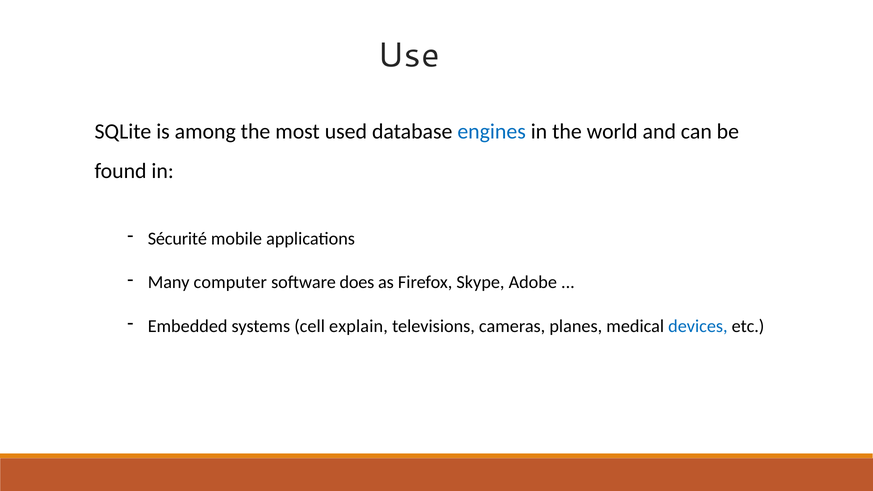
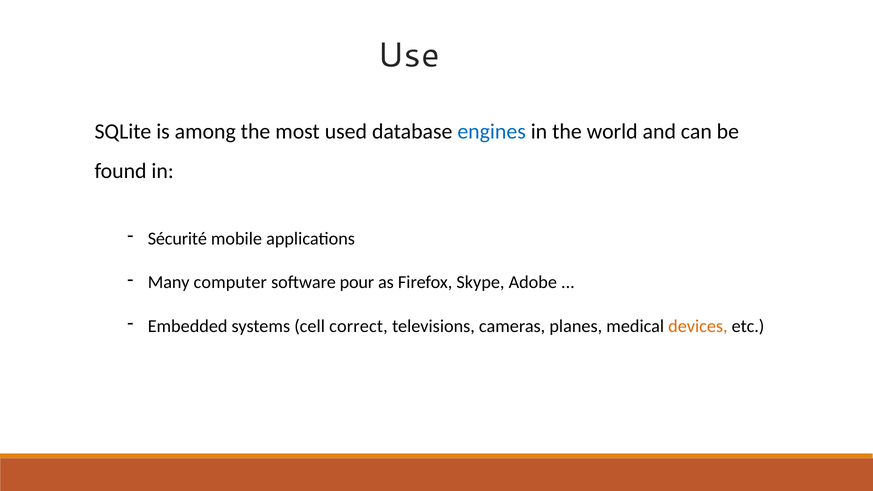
does: does -> pour
explain: explain -> correct
devices colour: blue -> orange
